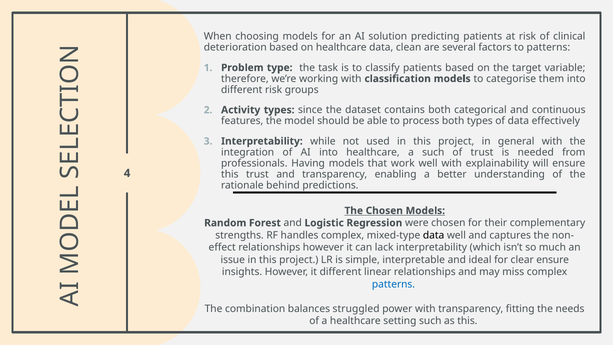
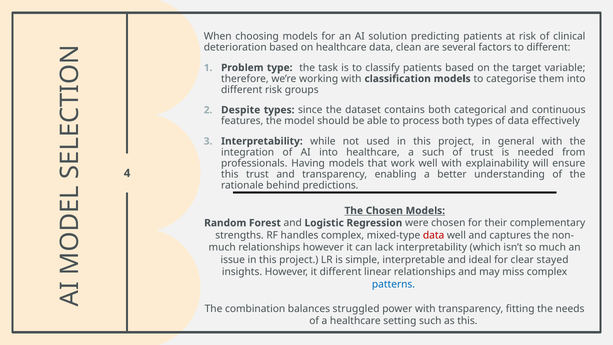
to patterns: patterns -> different
Activity: Activity -> Despite
data at (434, 235) colour: black -> red
effect at (222, 247): effect -> much
clear ensure: ensure -> stayed
